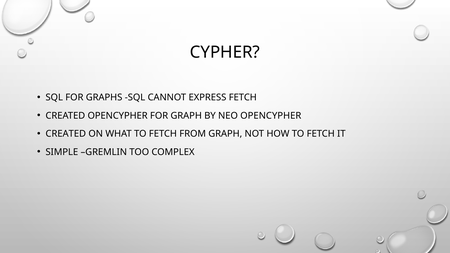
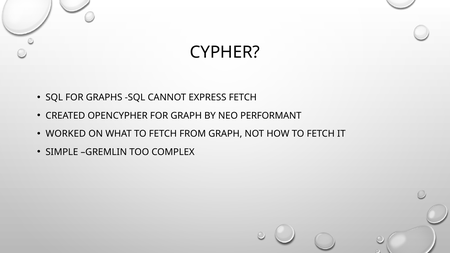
NEO OPENCYPHER: OPENCYPHER -> PERFORMANT
CREATED at (66, 134): CREATED -> WORKED
